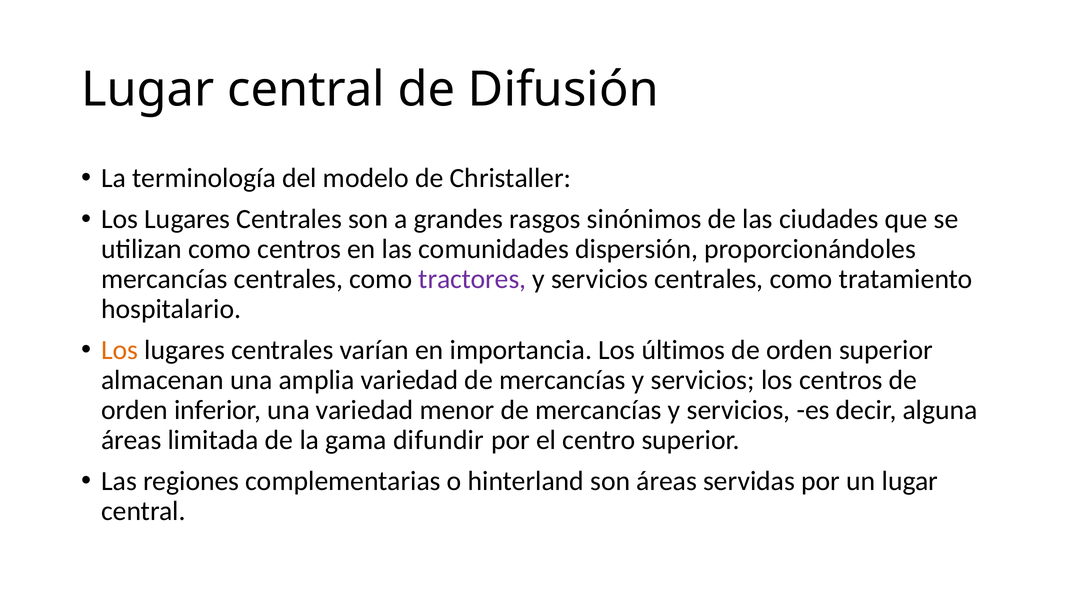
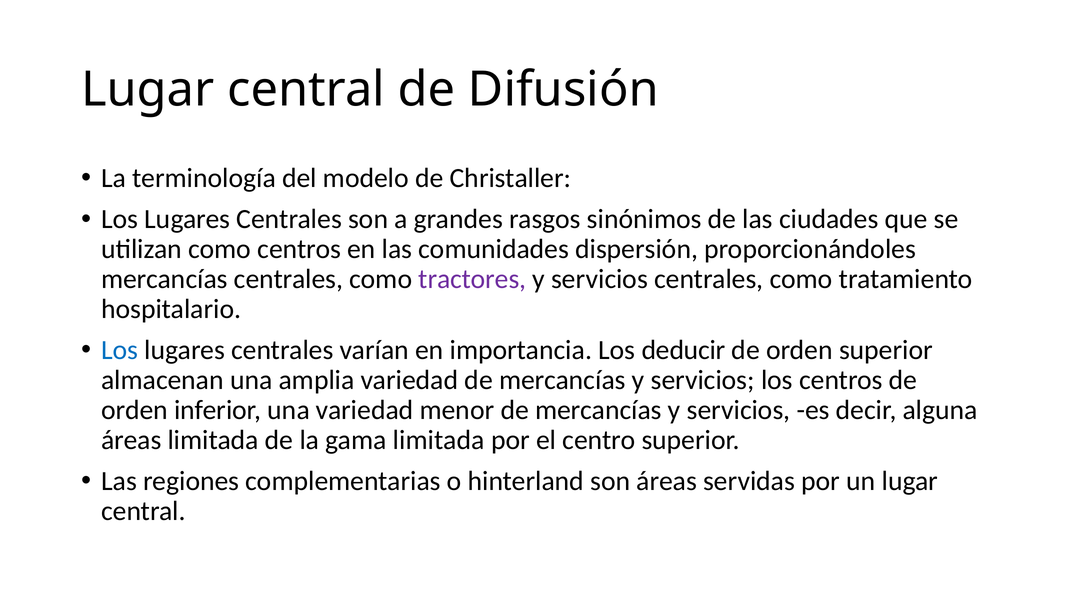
Los at (120, 350) colour: orange -> blue
últimos: últimos -> deducir
gama difundir: difundir -> limitada
